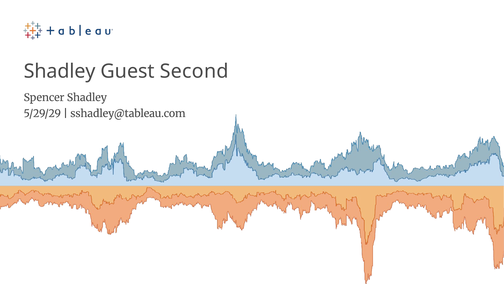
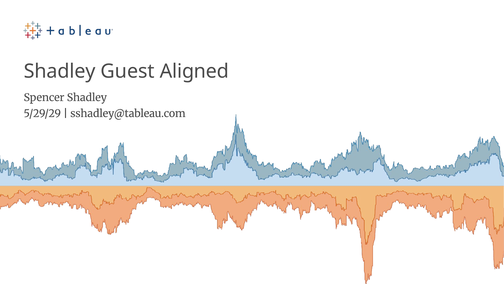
Second: Second -> Aligned
